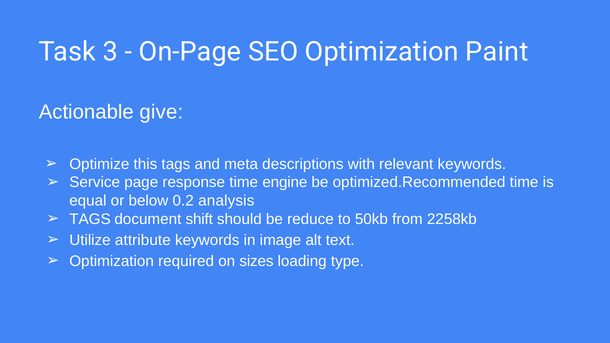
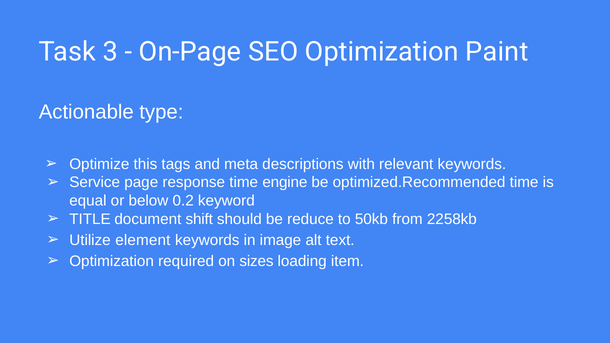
give: give -> type
analysis: analysis -> keyword
TAGS at (90, 219): TAGS -> TITLE
attribute: attribute -> element
type: type -> item
